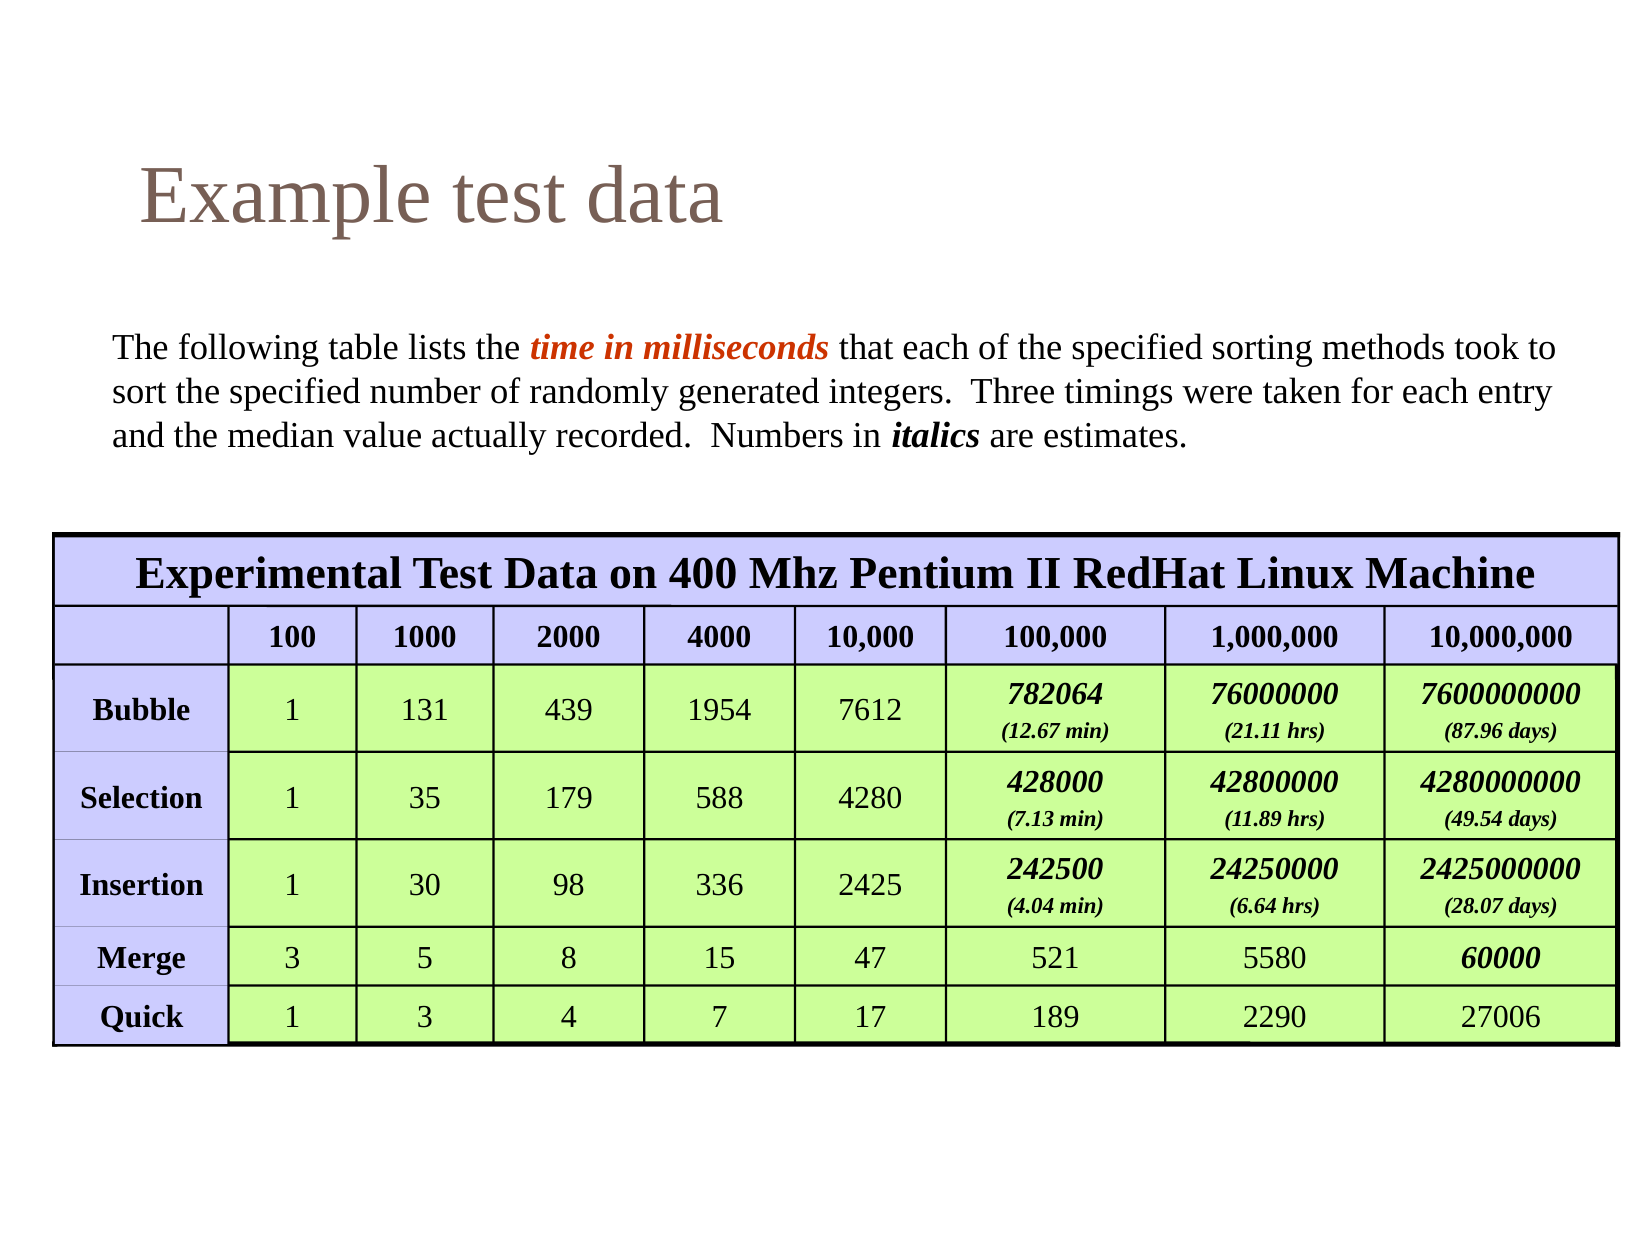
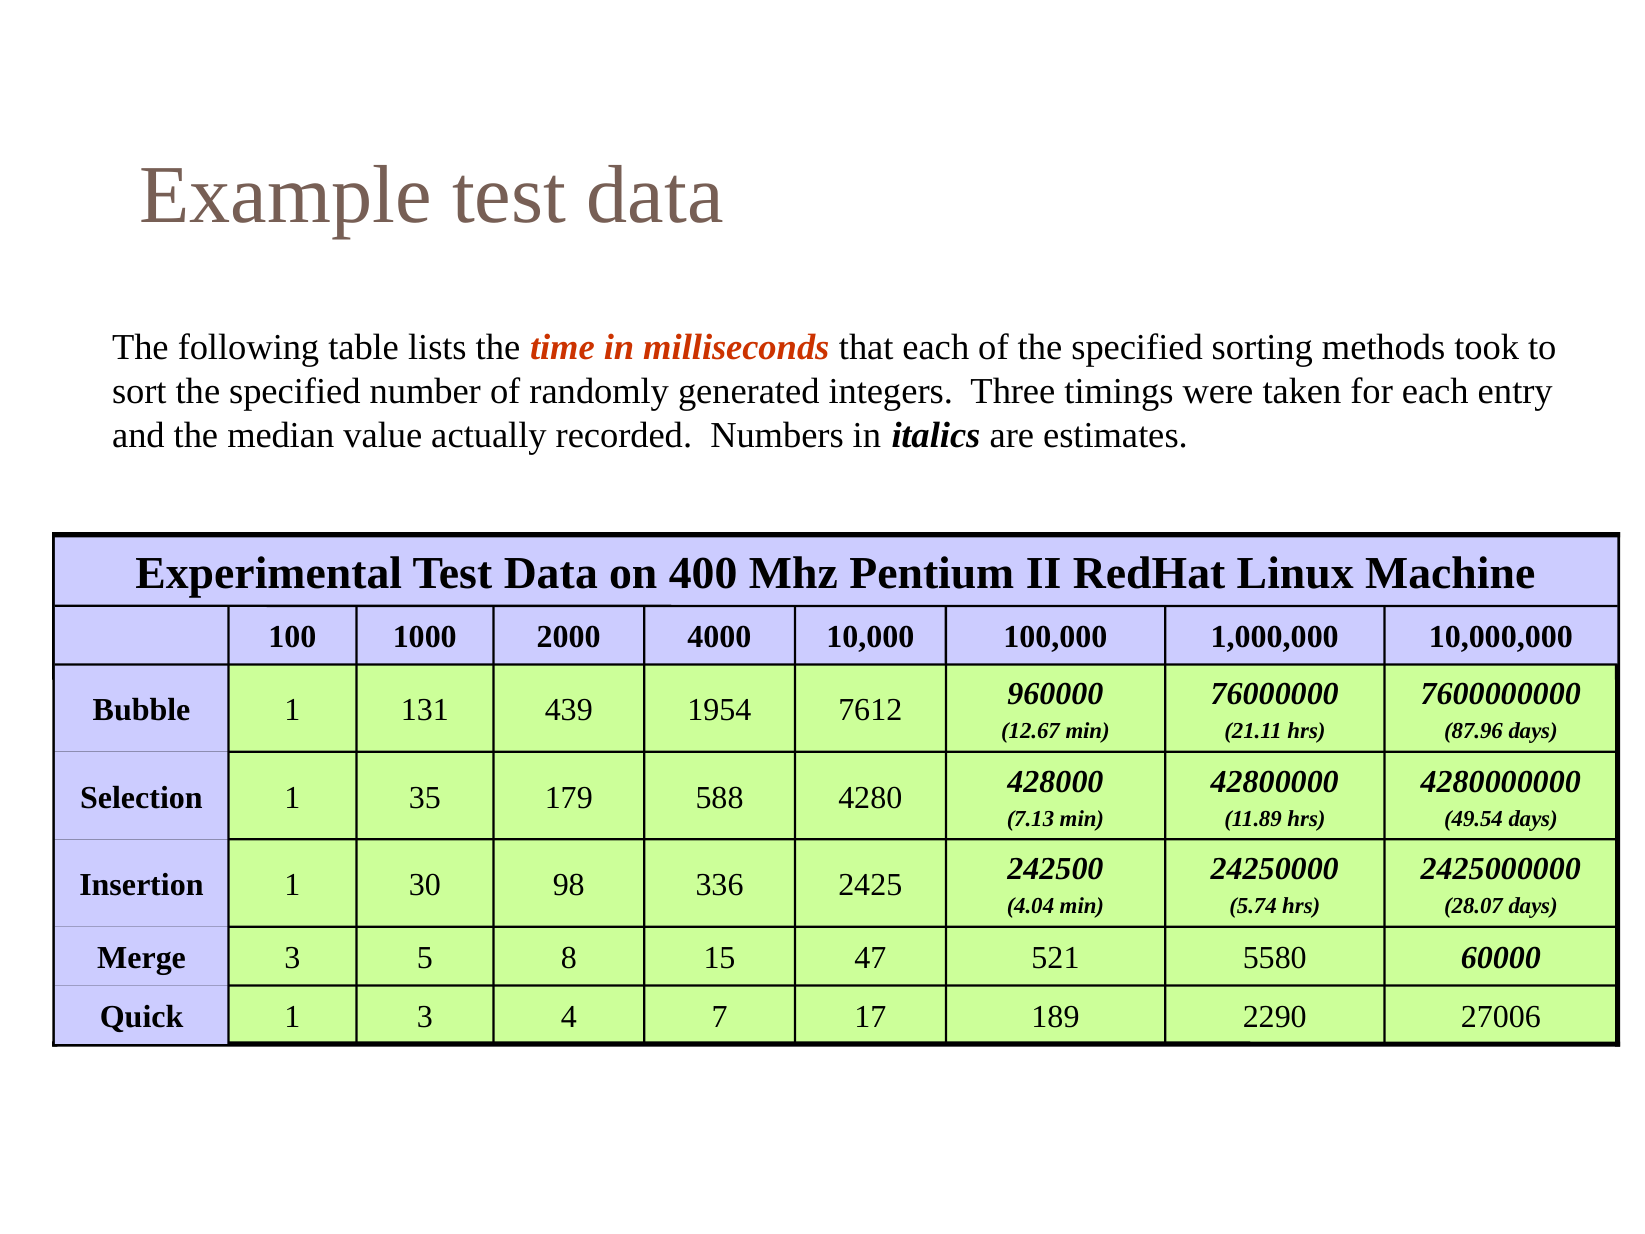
782064: 782064 -> 960000
6.64: 6.64 -> 5.74
